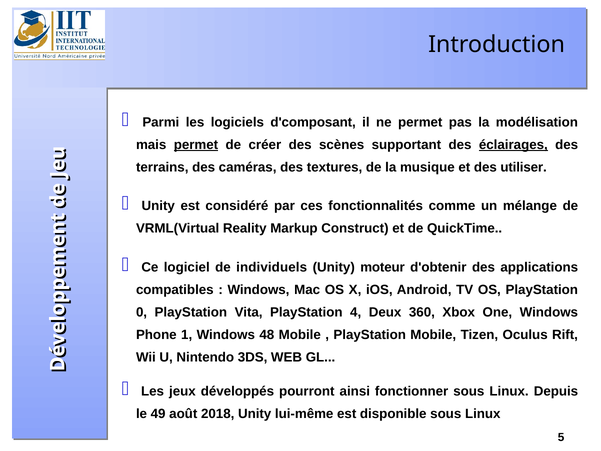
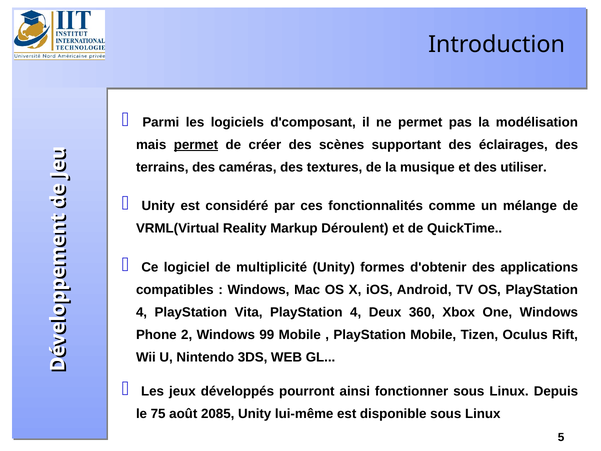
éclairages underline: present -> none
Construct: Construct -> Déroulent
individuels: individuels -> multiplicité
moteur: moteur -> formes
0 at (142, 312): 0 -> 4
1: 1 -> 2
48: 48 -> 99
49: 49 -> 75
2018: 2018 -> 2085
